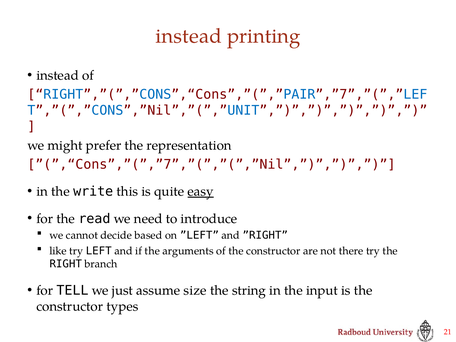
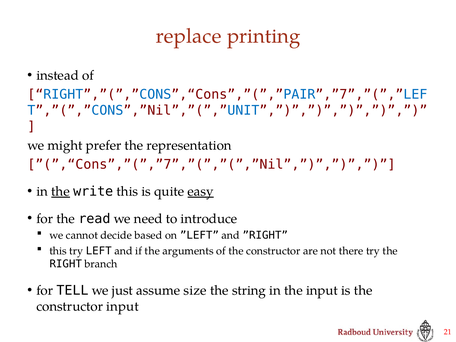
instead at (189, 36): instead -> replace
the at (61, 191) underline: none -> present
like at (58, 251): like -> this
constructor types: types -> input
